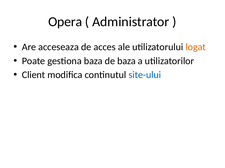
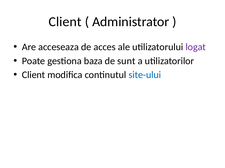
Opera at (65, 22): Opera -> Client
logat colour: orange -> purple
de baza: baza -> sunt
